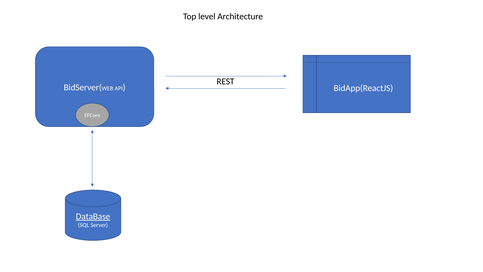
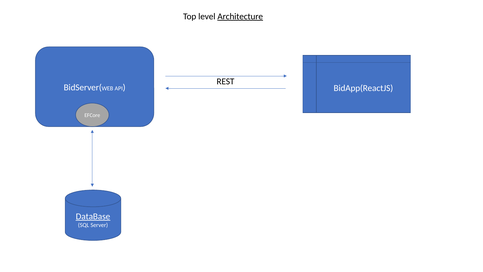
Architecture underline: none -> present
